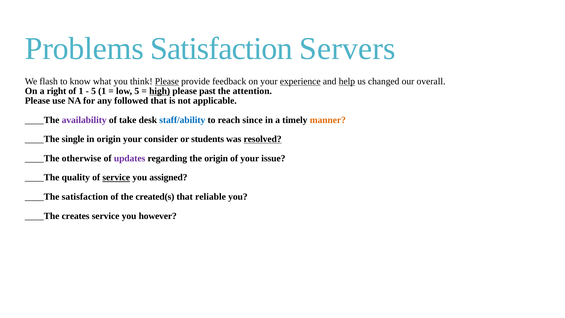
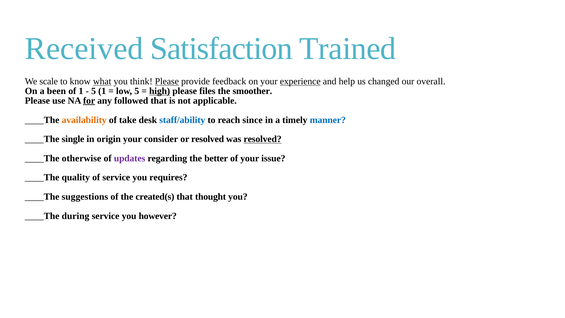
Problems: Problems -> Received
Servers: Servers -> Trained
flash: flash -> scale
what underline: none -> present
help underline: present -> none
right: right -> been
past: past -> files
attention: attention -> smoother
for underline: none -> present
availability colour: purple -> orange
manner colour: orange -> blue
or students: students -> resolved
the origin: origin -> better
service at (116, 177) underline: present -> none
assigned: assigned -> requires
____The satisfaction: satisfaction -> suggestions
reliable: reliable -> thought
creates: creates -> during
